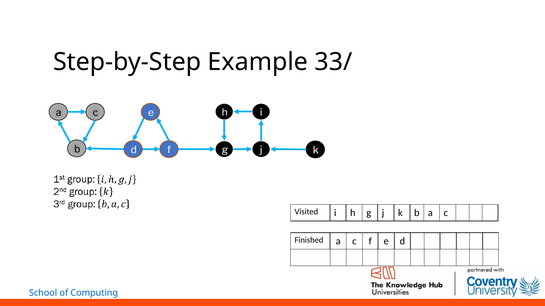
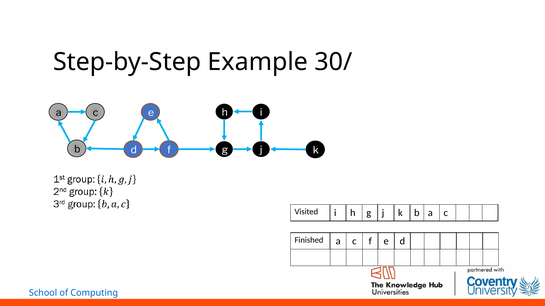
33/: 33/ -> 30/
